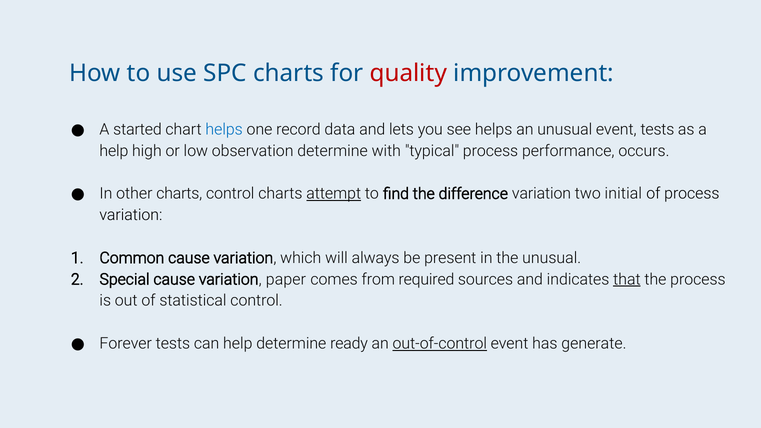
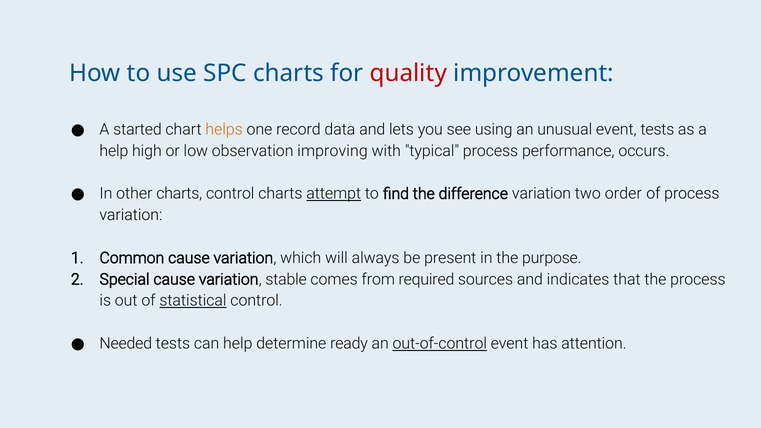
helps at (224, 129) colour: blue -> orange
see helps: helps -> using
observation determine: determine -> improving
initial: initial -> order
the unusual: unusual -> purpose
paper: paper -> stable
that underline: present -> none
statistical underline: none -> present
Forever: Forever -> Needed
generate: generate -> attention
